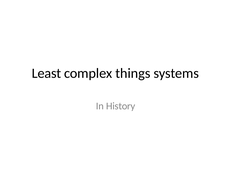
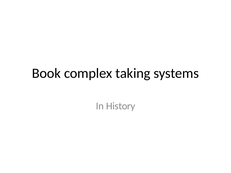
Least: Least -> Book
things: things -> taking
